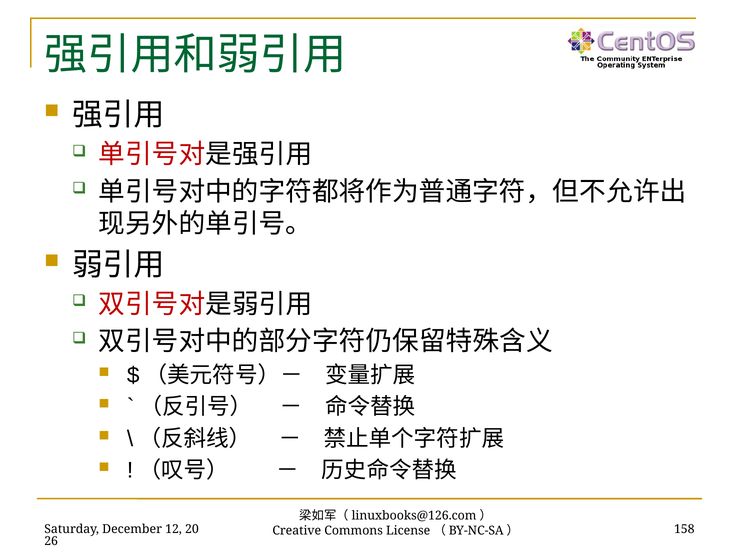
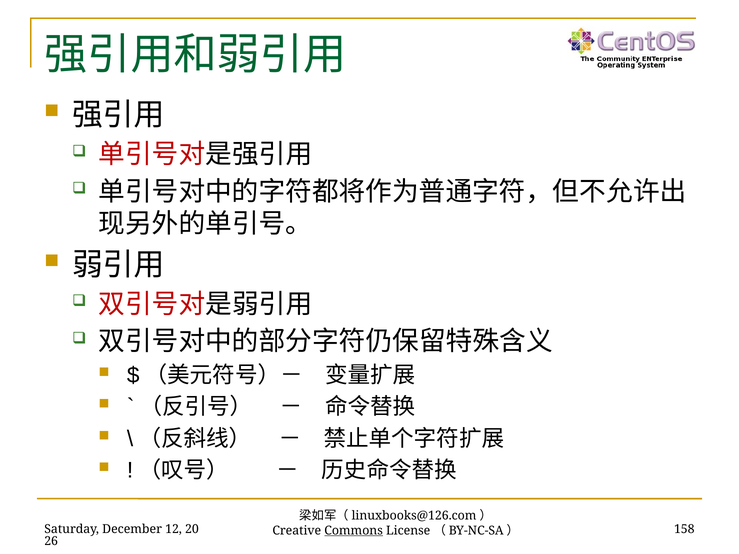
Commons underline: none -> present
